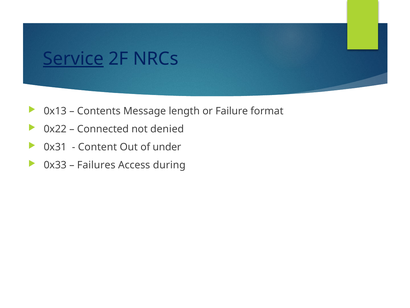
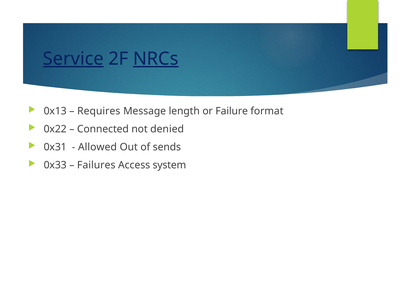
NRCs underline: none -> present
Contents: Contents -> Requires
Content: Content -> Allowed
under: under -> sends
during: during -> system
